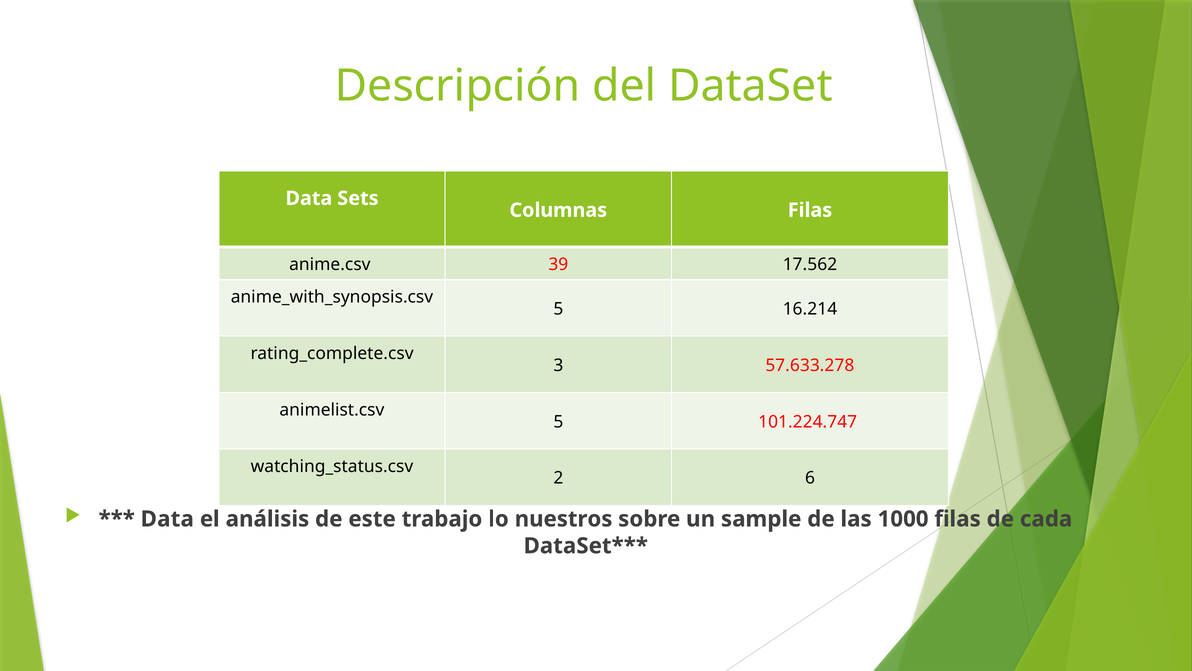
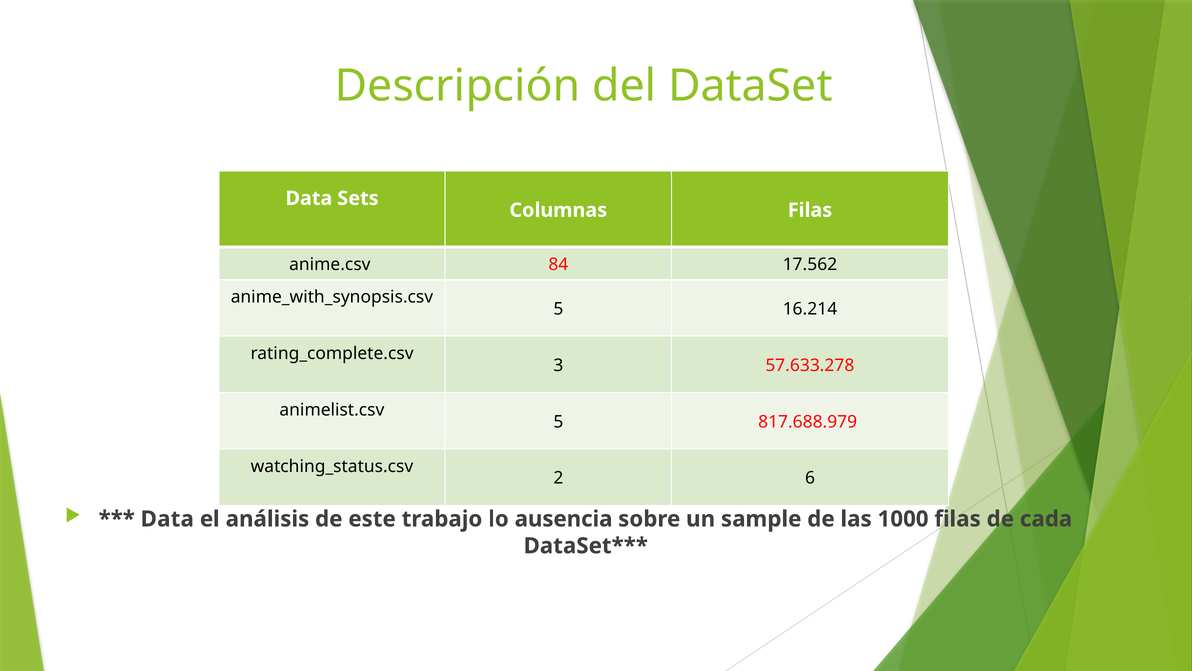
39: 39 -> 84
101.224.747: 101.224.747 -> 817.688.979
nuestros: nuestros -> ausencia
